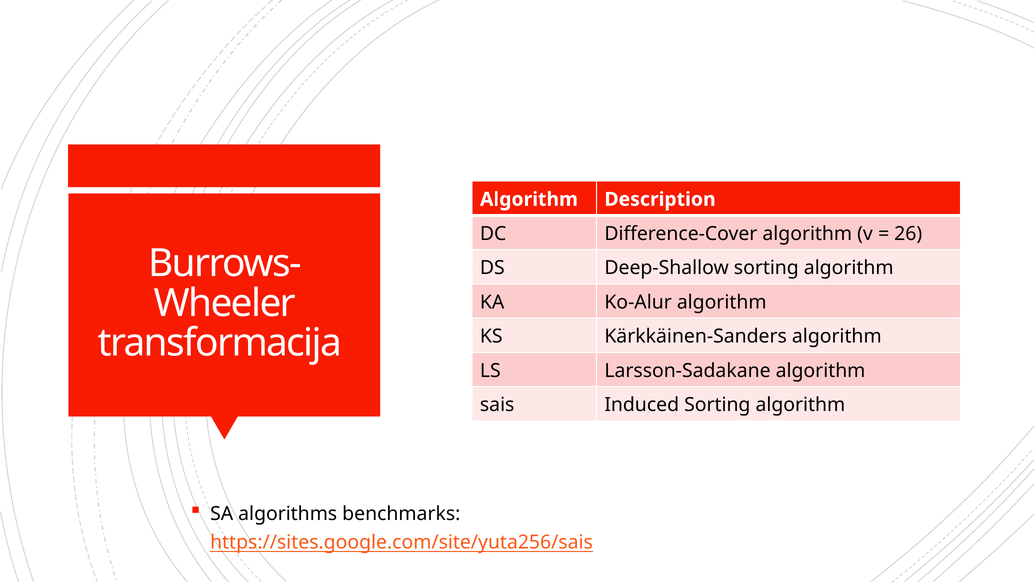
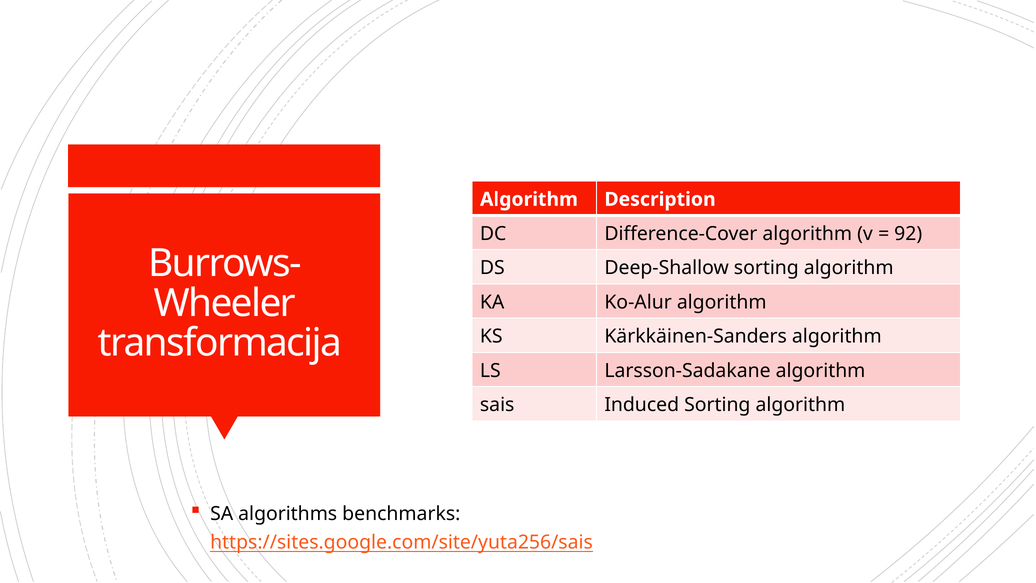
26: 26 -> 92
